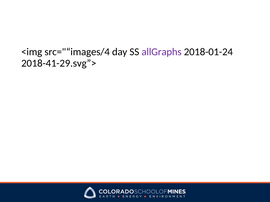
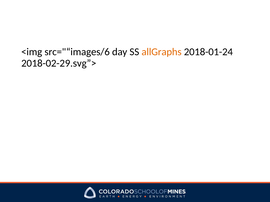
src="“images/4: src="“images/4 -> src="“images/6
allGraphs colour: purple -> orange
2018-41-29.svg”>: 2018-41-29.svg”> -> 2018-02-29.svg”>
